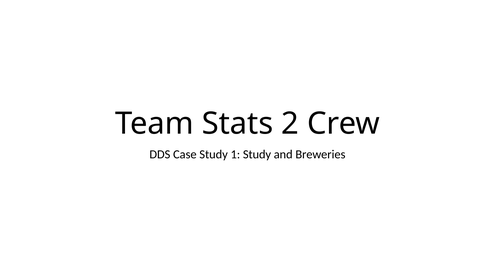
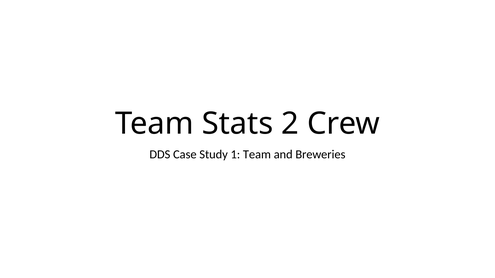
1 Study: Study -> Team
